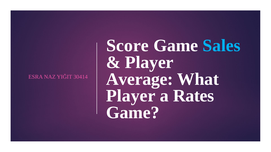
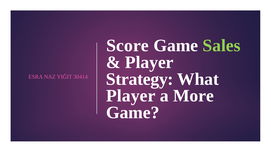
Sales colour: light blue -> light green
Average: Average -> Strategy
Rates: Rates -> More
